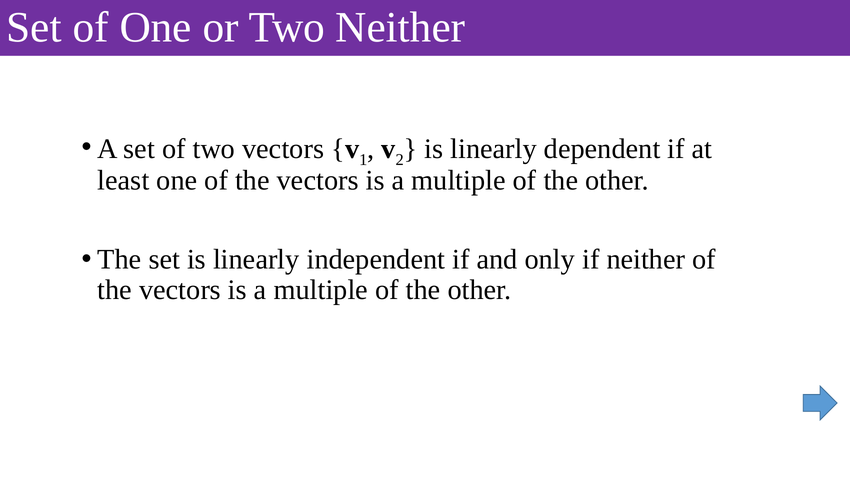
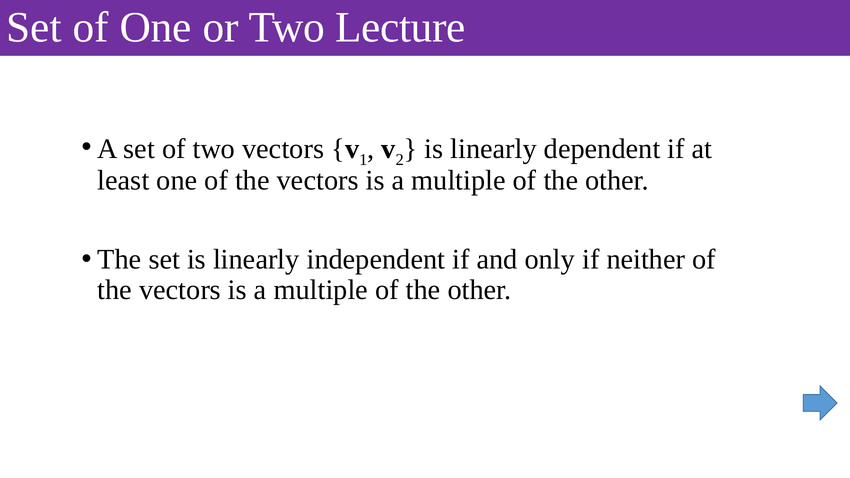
Two Neither: Neither -> Lecture
